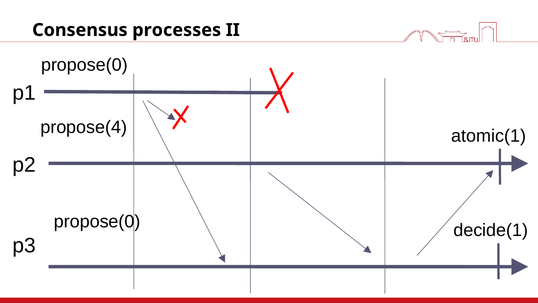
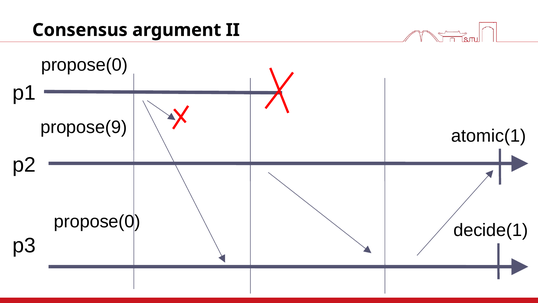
processes: processes -> argument
propose(4: propose(4 -> propose(9
